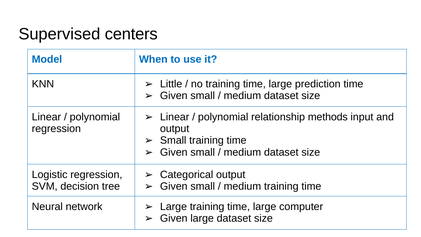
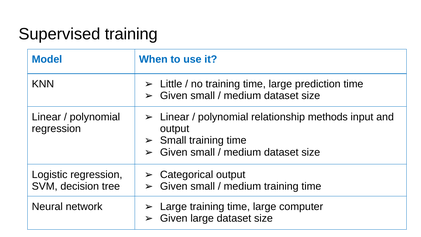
Supervised centers: centers -> training
